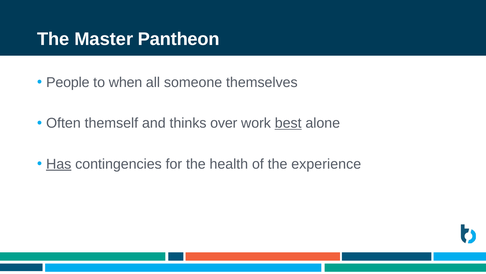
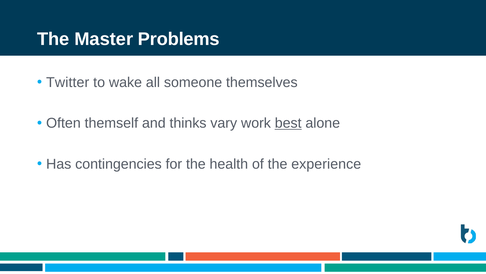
Pantheon: Pantheon -> Problems
People: People -> Twitter
when: when -> wake
over: over -> vary
Has underline: present -> none
